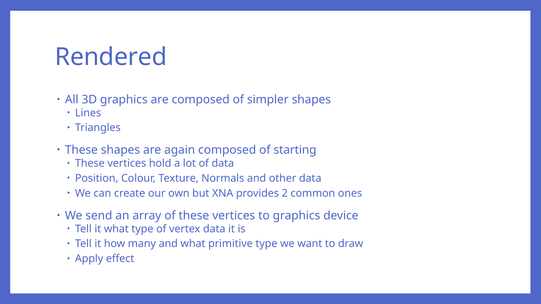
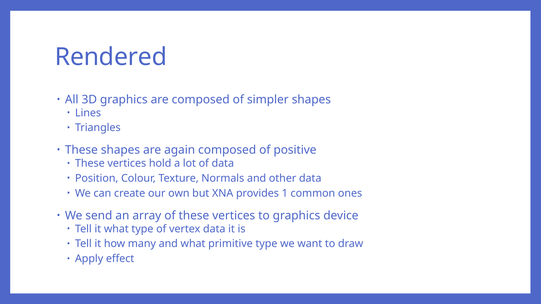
starting: starting -> positive
2: 2 -> 1
